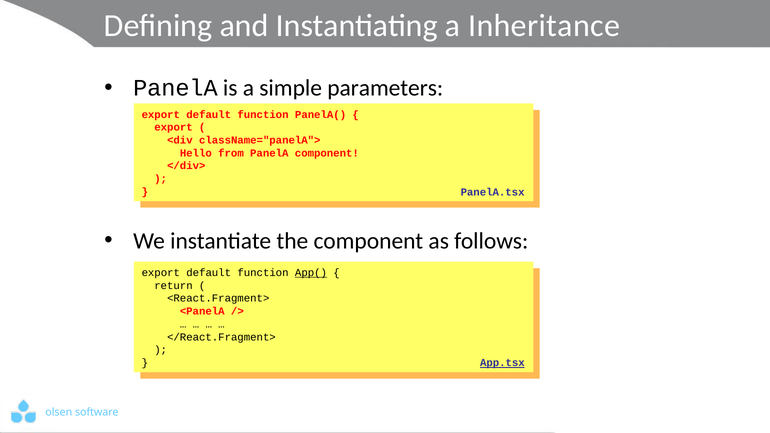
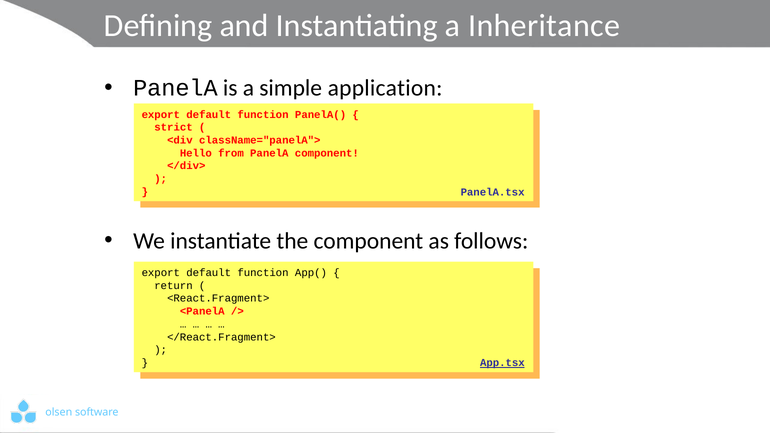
parameters: parameters -> application
export at (174, 127): export -> strict
App( at (311, 273) underline: present -> none
